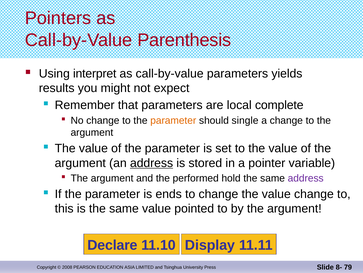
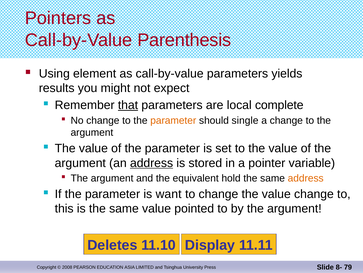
interpret: interpret -> element
that underline: none -> present
performed: performed -> equivalent
address at (306, 178) colour: purple -> orange
ends: ends -> want
Declare: Declare -> Deletes
